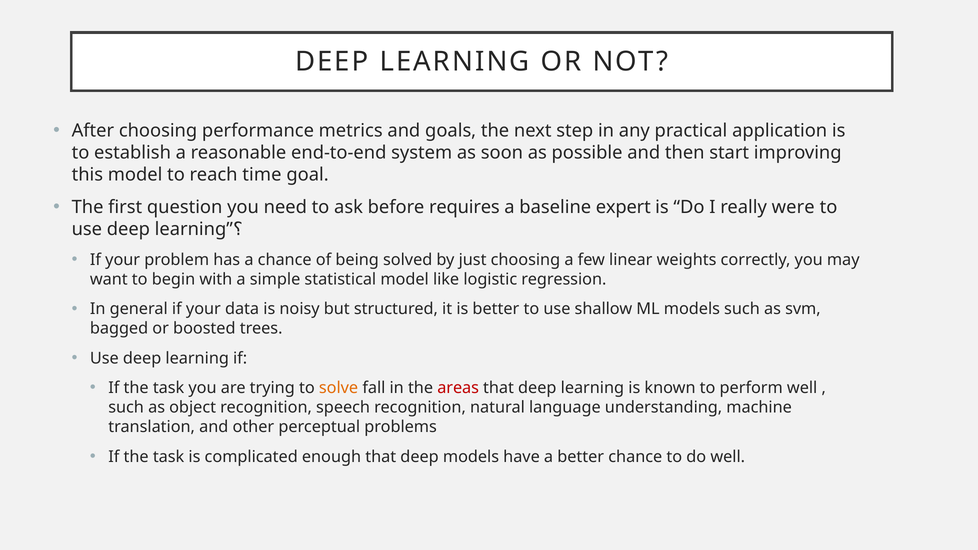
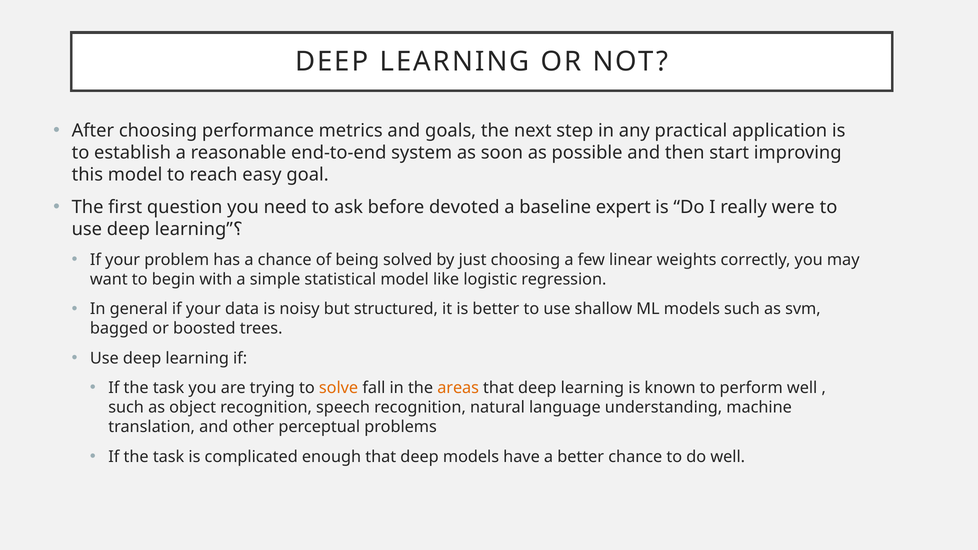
time: time -> easy
requires: requires -> devoted
areas colour: red -> orange
